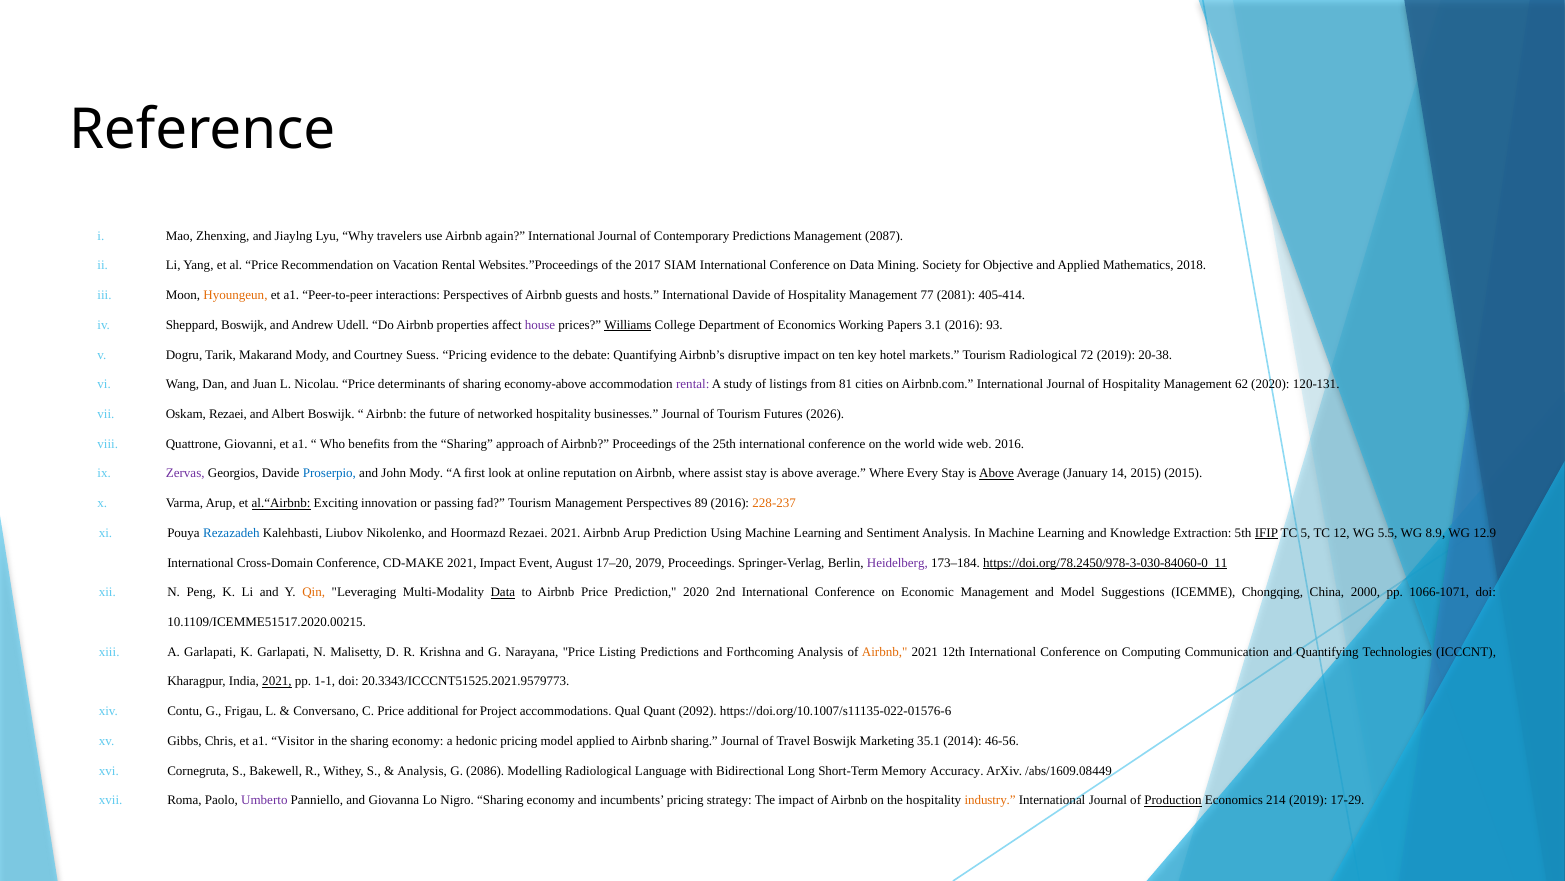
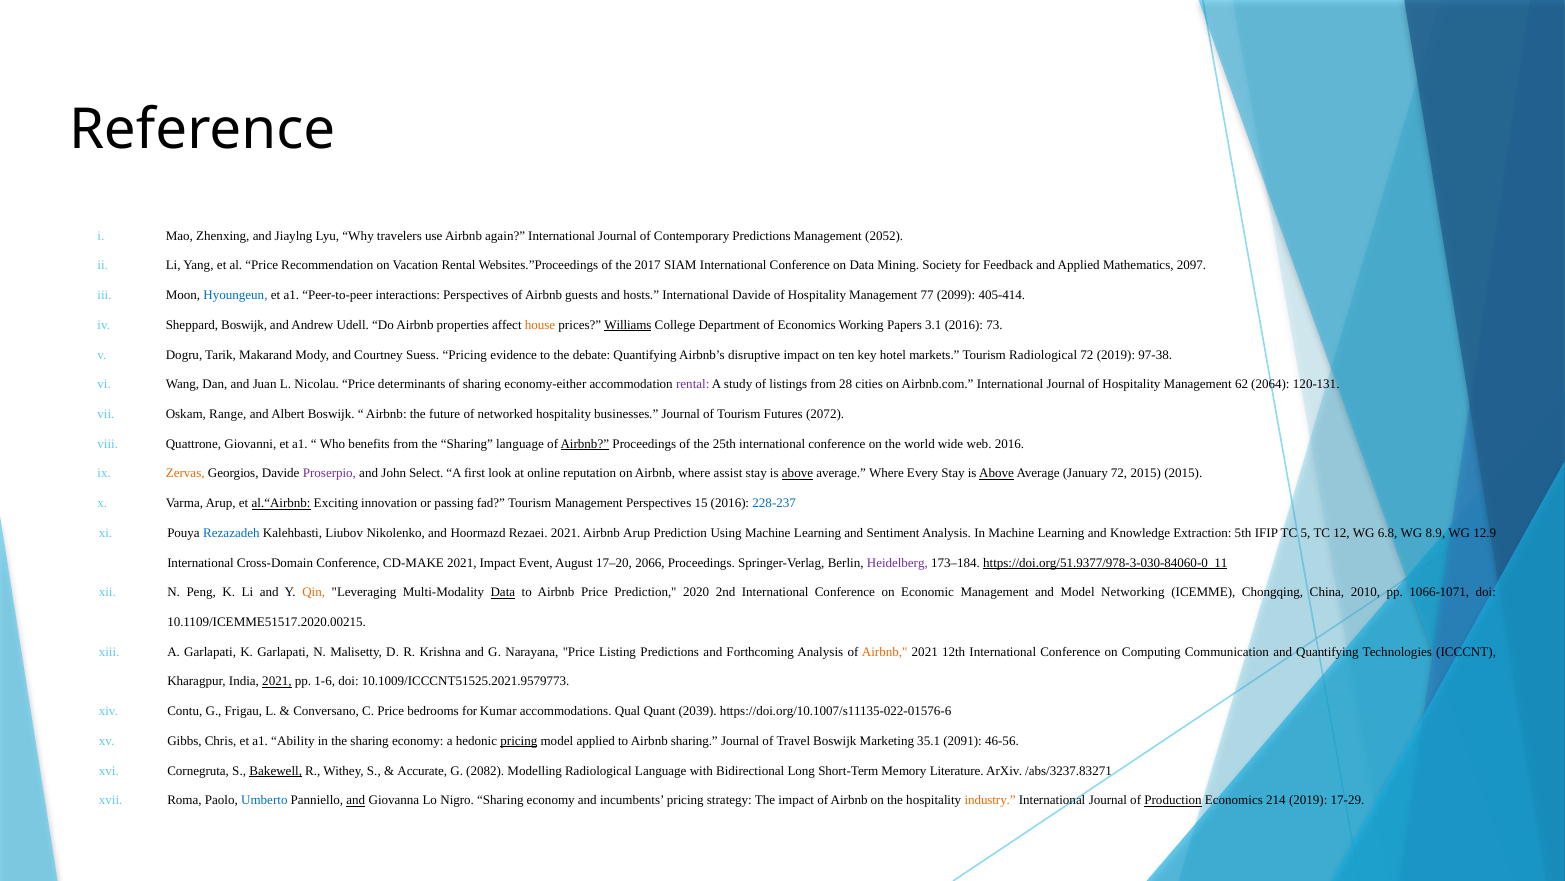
2087: 2087 -> 2052
Objective: Objective -> Feedback
2018: 2018 -> 2097
Hyoungeun colour: orange -> blue
2081: 2081 -> 2099
house colour: purple -> orange
93: 93 -> 73
20-38: 20-38 -> 97-38
economy-above: economy-above -> economy-either
81: 81 -> 28
62 2020: 2020 -> 2064
Oskam Rezaei: Rezaei -> Range
2026: 2026 -> 2072
Sharing approach: approach -> language
Airbnb at (585, 444) underline: none -> present
Zervas colour: purple -> orange
Proserpio colour: blue -> purple
John Mody: Mody -> Select
above at (798, 473) underline: none -> present
January 14: 14 -> 72
89: 89 -> 15
228-237 colour: orange -> blue
IFIP underline: present -> none
5.5: 5.5 -> 6.8
2079: 2079 -> 2066
https://doi.org/78.2450/978-3-030-84060-0_11: https://doi.org/78.2450/978-3-030-84060-0_11 -> https://doi.org/51.9377/978-3-030-84060-0_11
Suggestions: Suggestions -> Networking
2000: 2000 -> 2010
1-1: 1-1 -> 1-6
20.3343/ICCCNT51525.2021.9579773: 20.3343/ICCCNT51525.2021.9579773 -> 10.1009/ICCCNT51525.2021.9579773
additional: additional -> bedrooms
Project: Project -> Kumar
2092: 2092 -> 2039
Visitor: Visitor -> Ability
pricing at (519, 741) underline: none -> present
2014: 2014 -> 2091
Bakewell underline: none -> present
Analysis at (422, 770): Analysis -> Accurate
2086: 2086 -> 2082
Accuracy: Accuracy -> Literature
/abs/1609.08449: /abs/1609.08449 -> /abs/3237.83271
Umberto colour: purple -> blue
and at (356, 800) underline: none -> present
